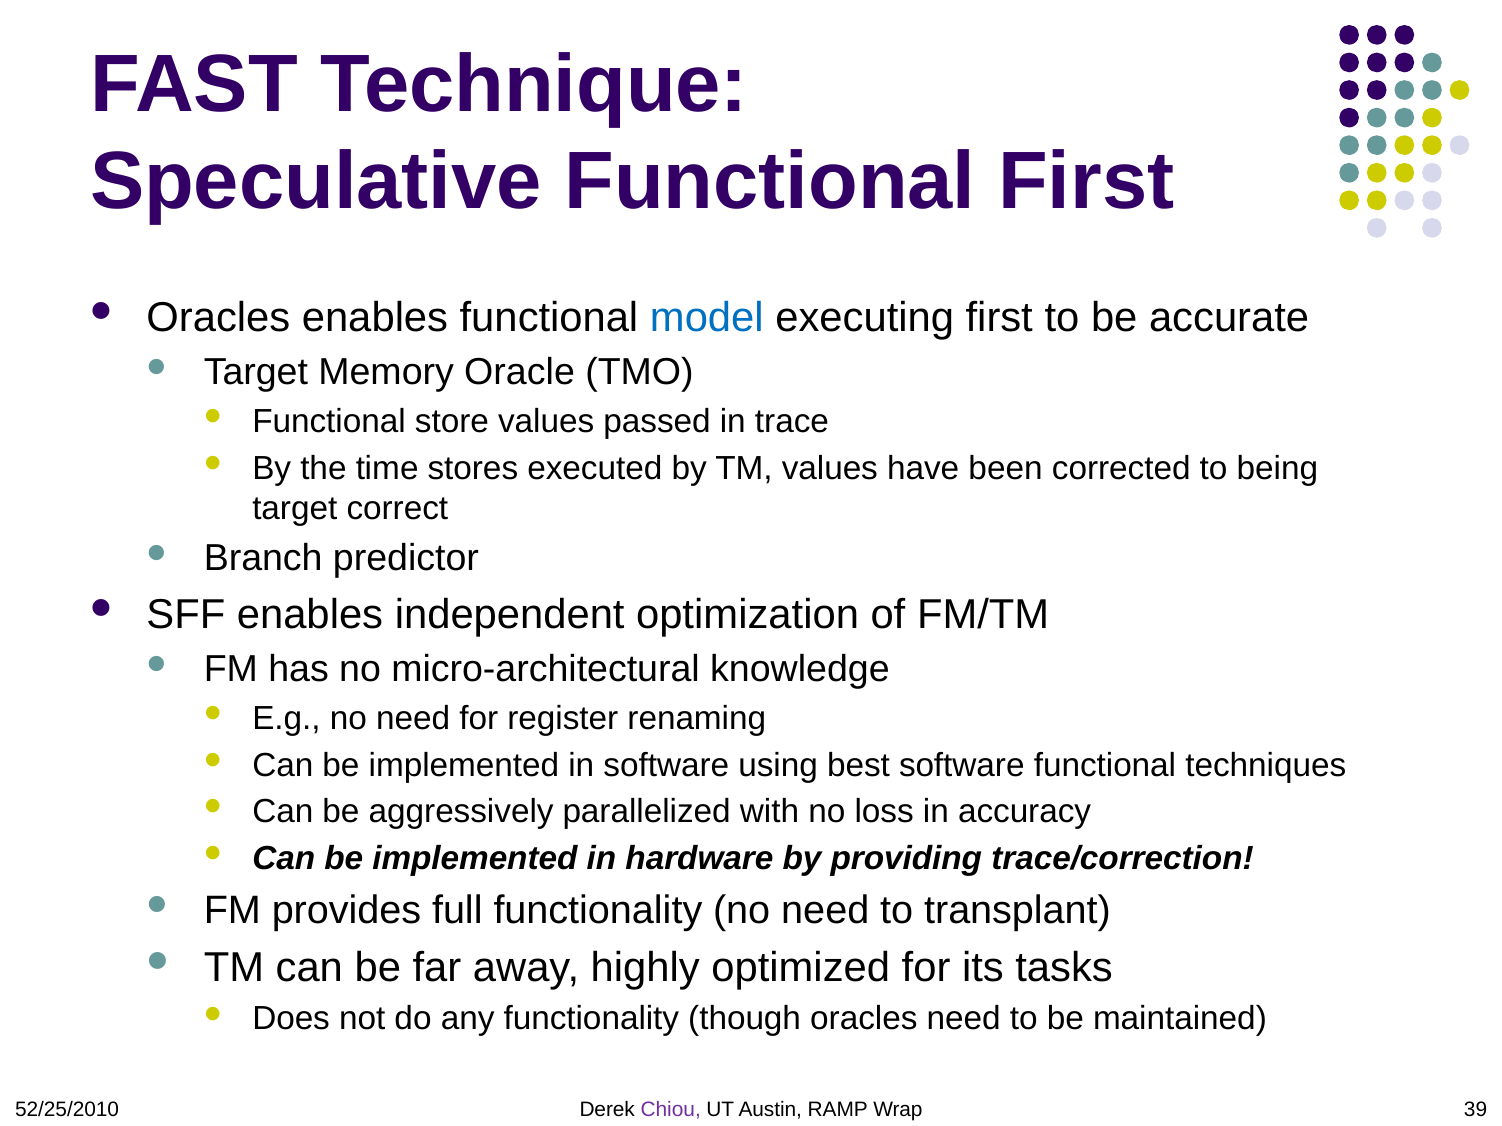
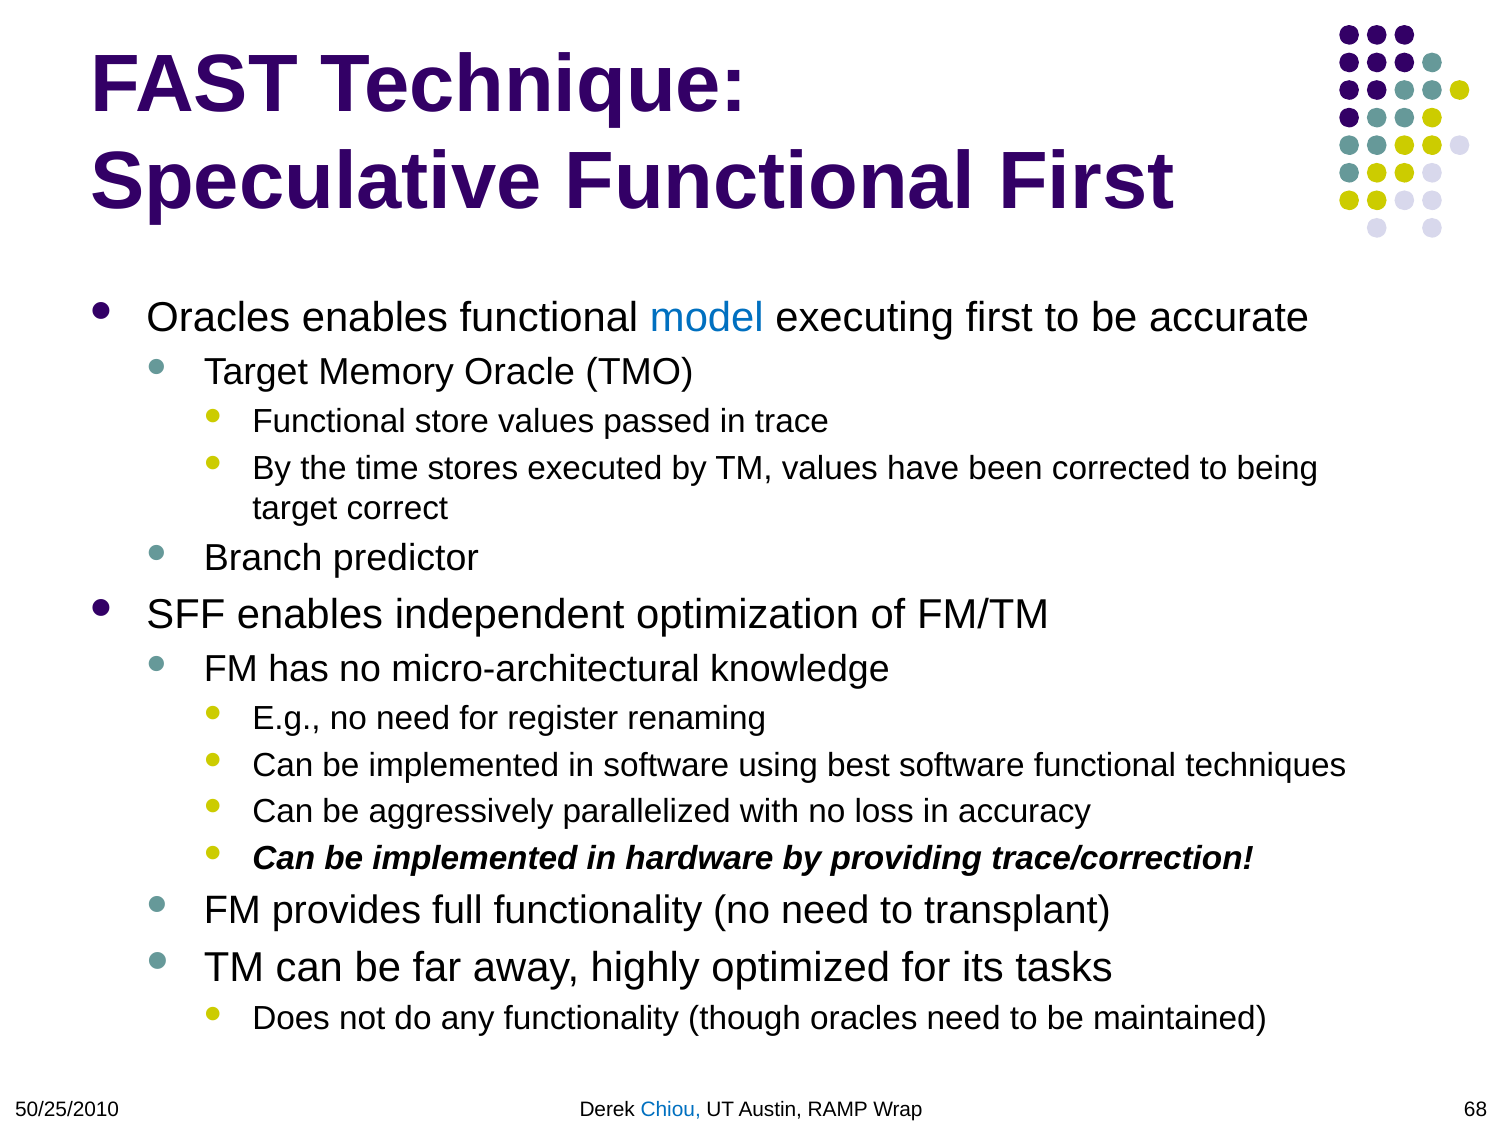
52/25/2010: 52/25/2010 -> 50/25/2010
Chiou colour: purple -> blue
39: 39 -> 68
